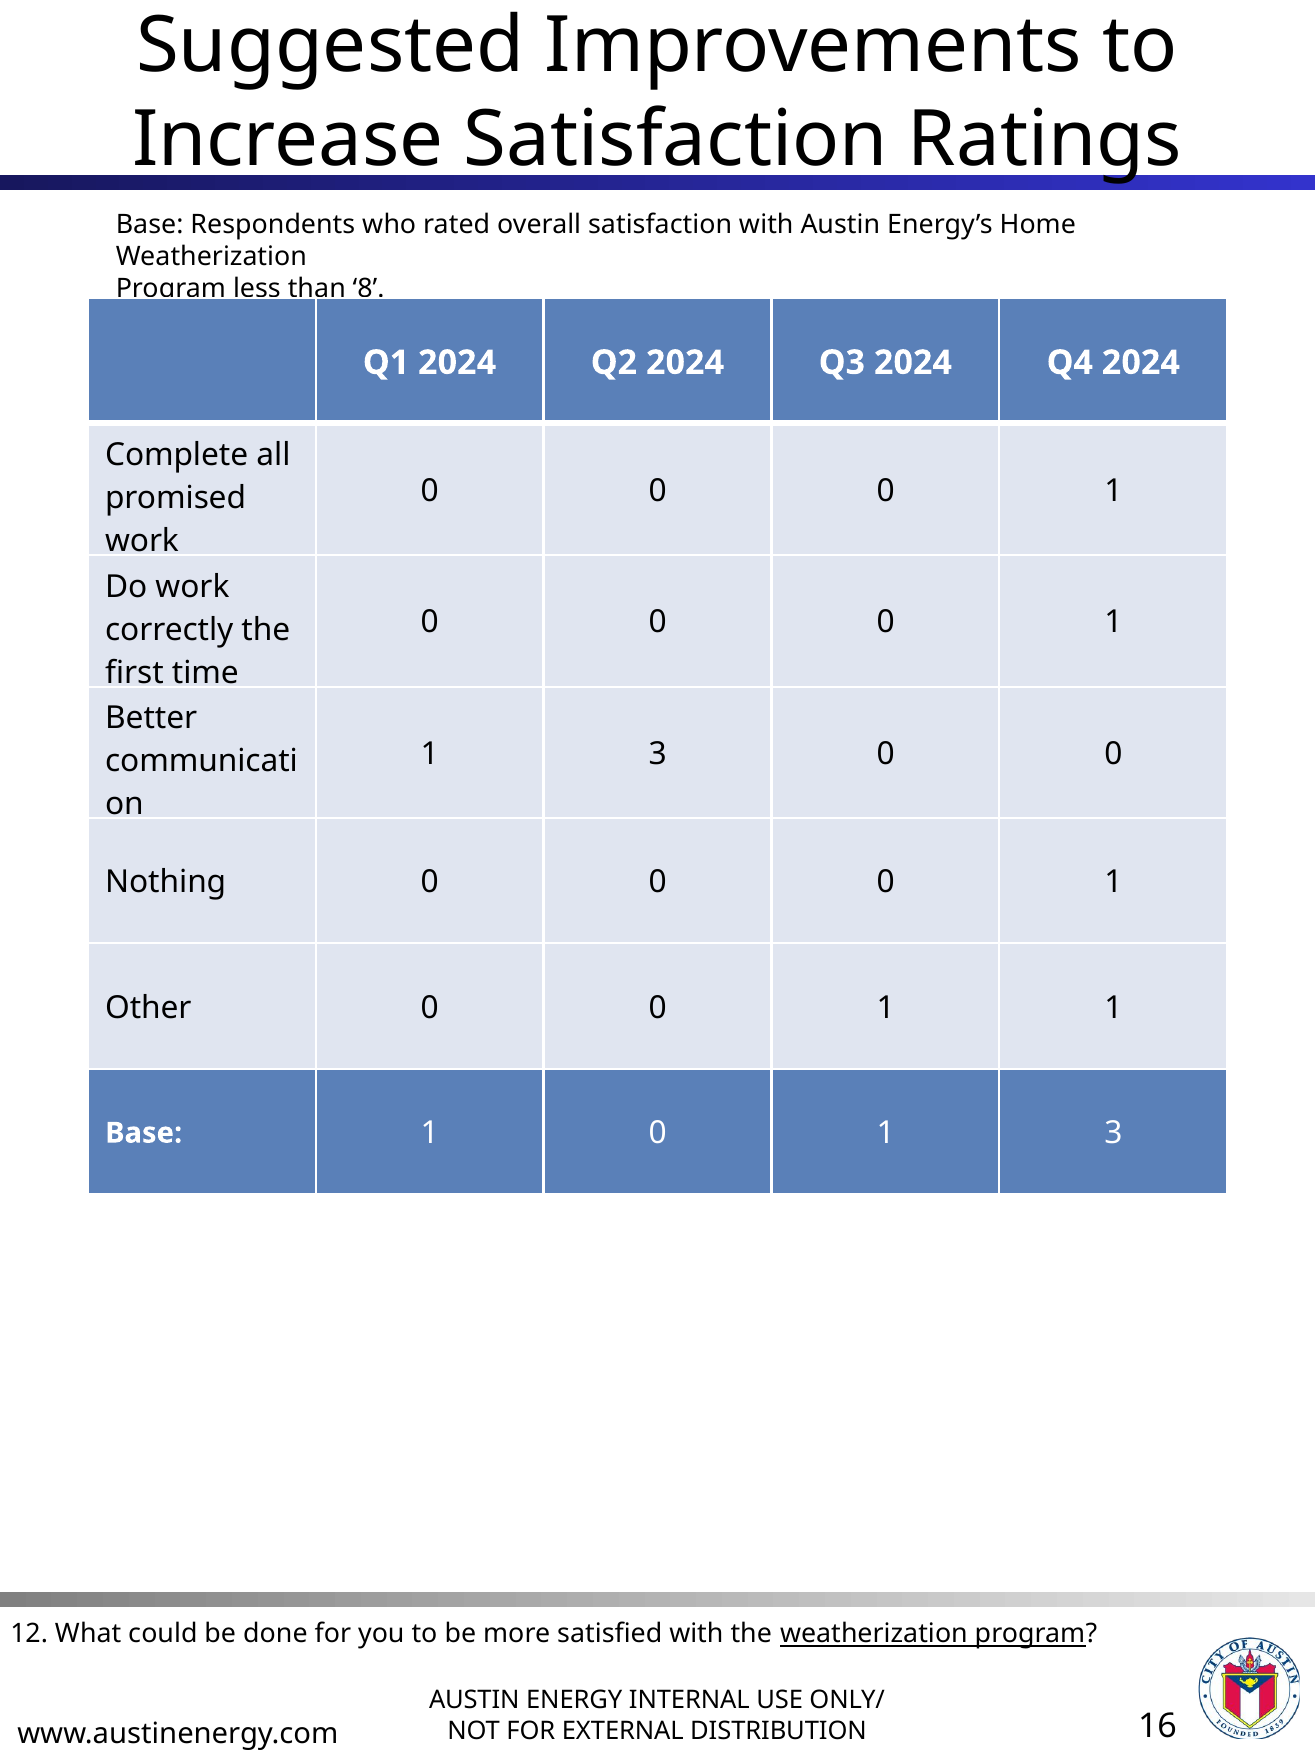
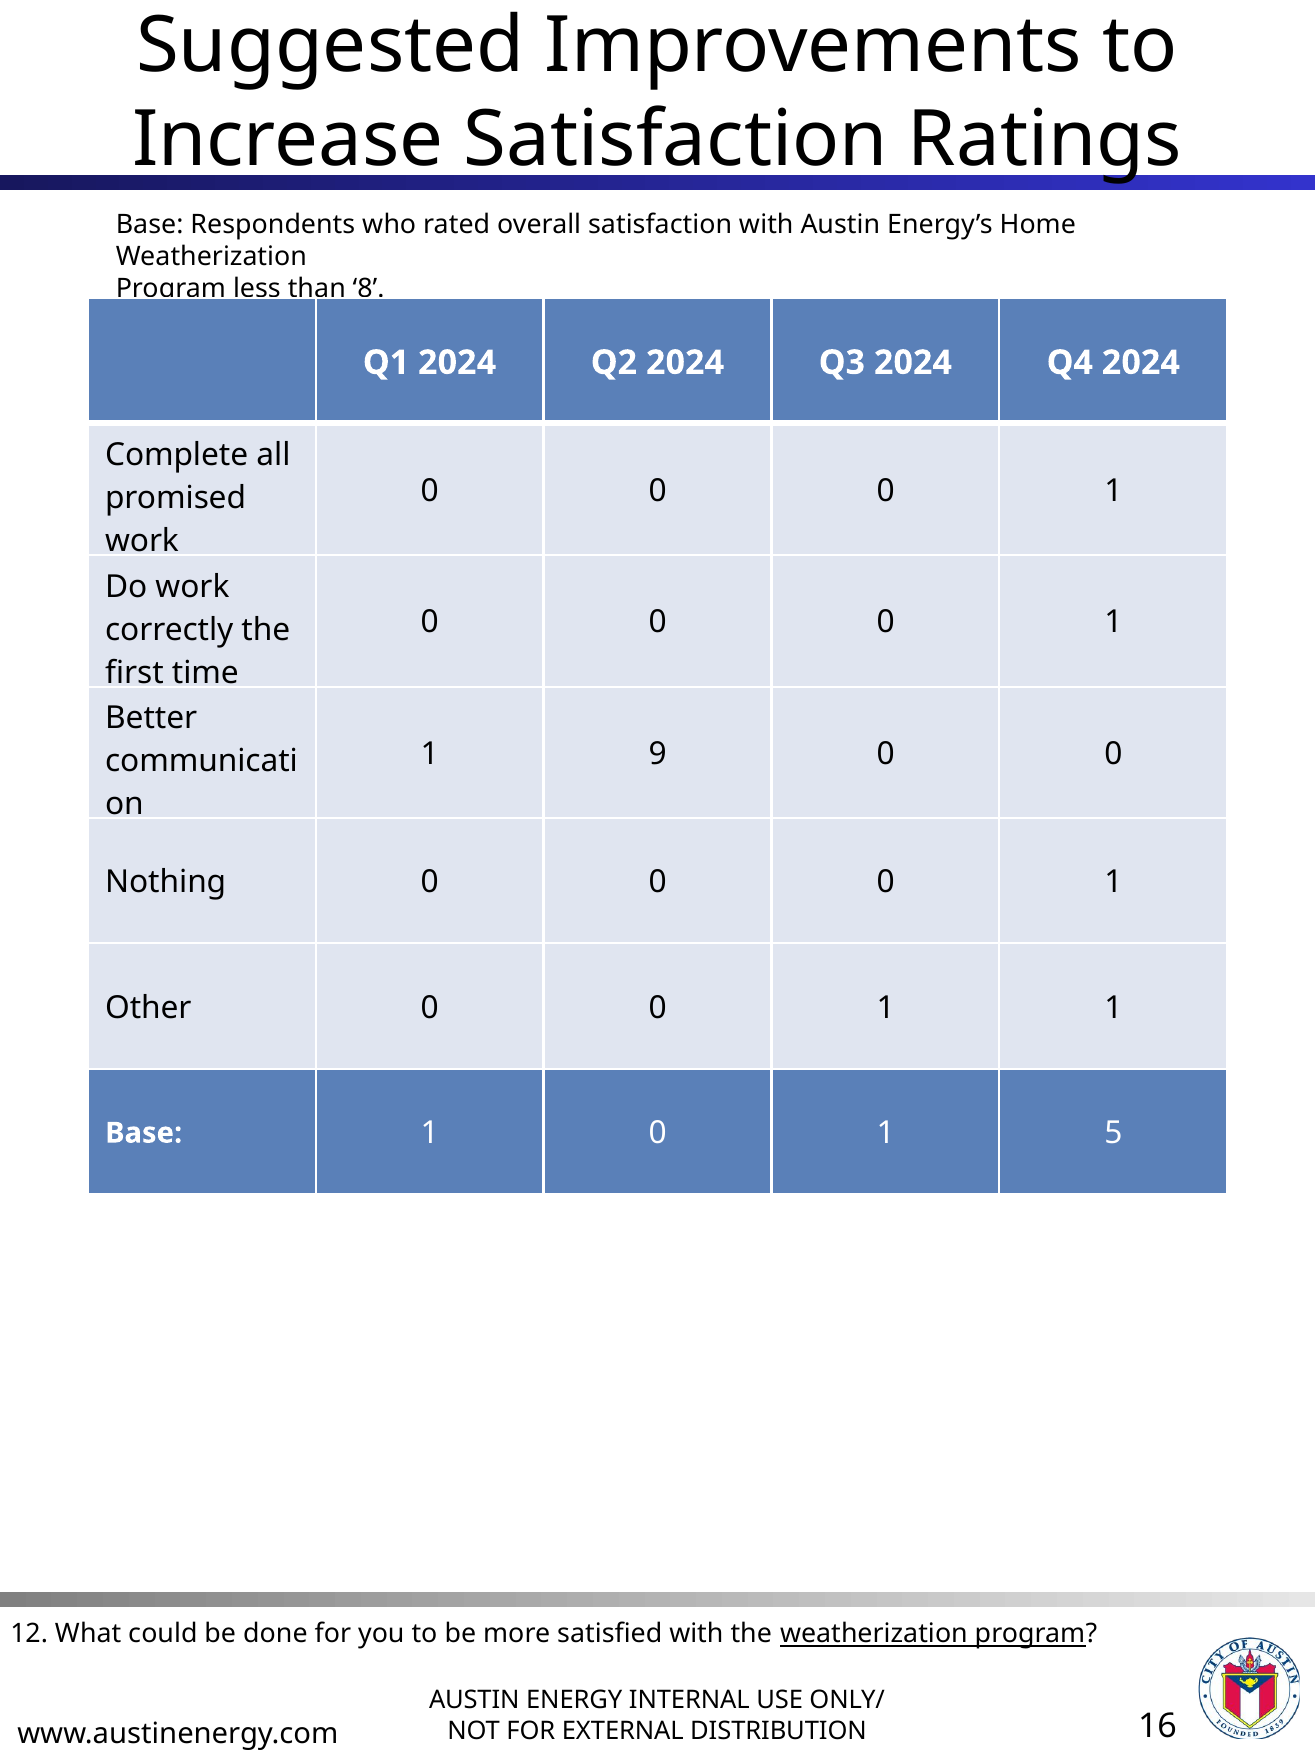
3 at (658, 754): 3 -> 9
0 1 3: 3 -> 5
